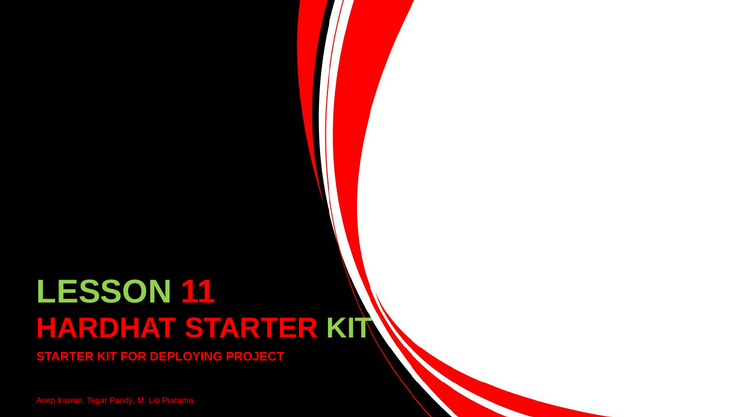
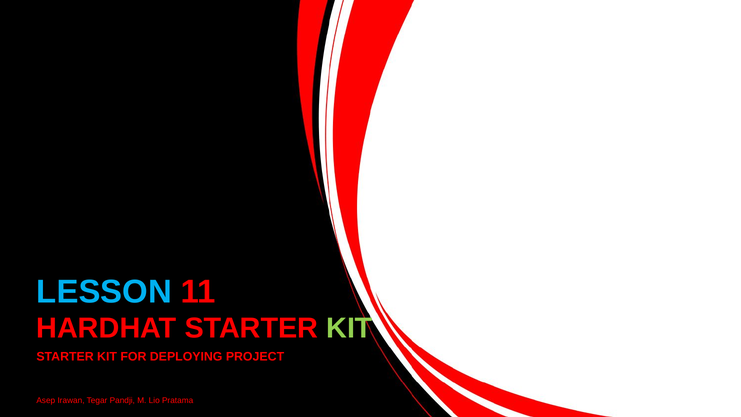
LESSON colour: light green -> light blue
